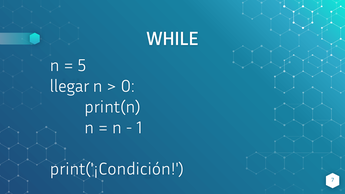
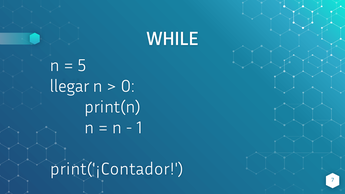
print('¡Condición: print('¡Condición -> print('¡Contador
